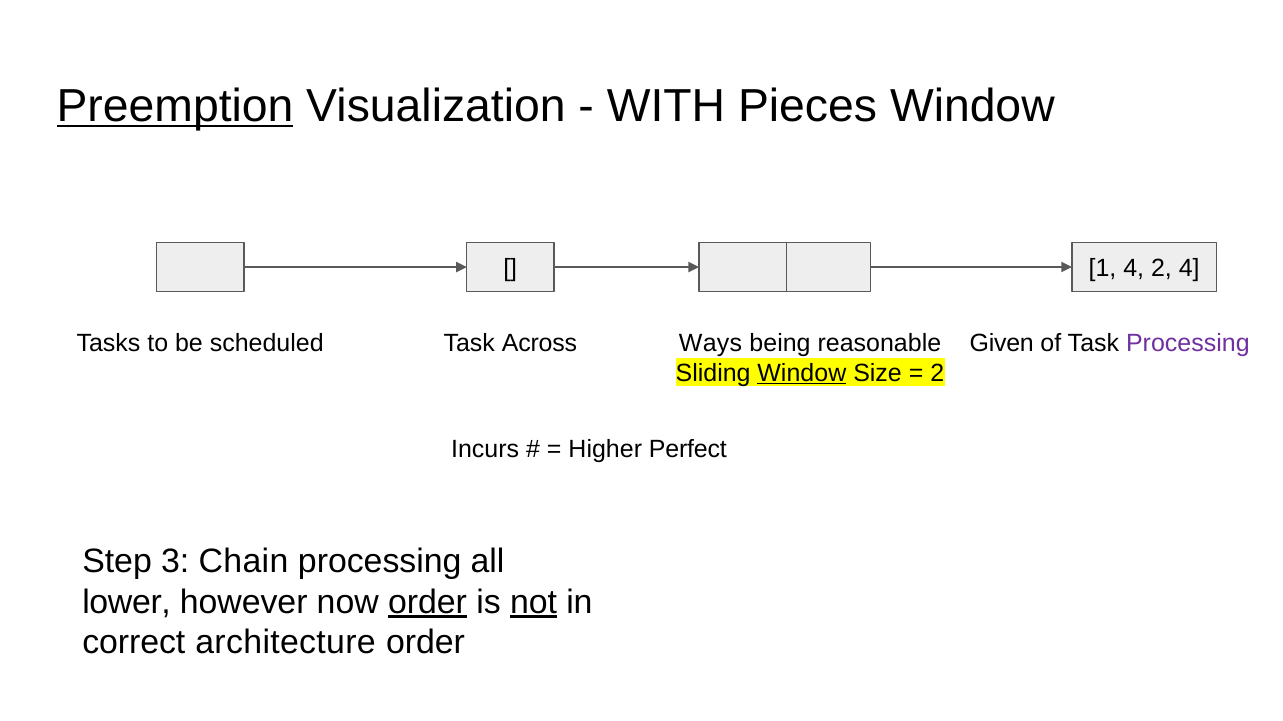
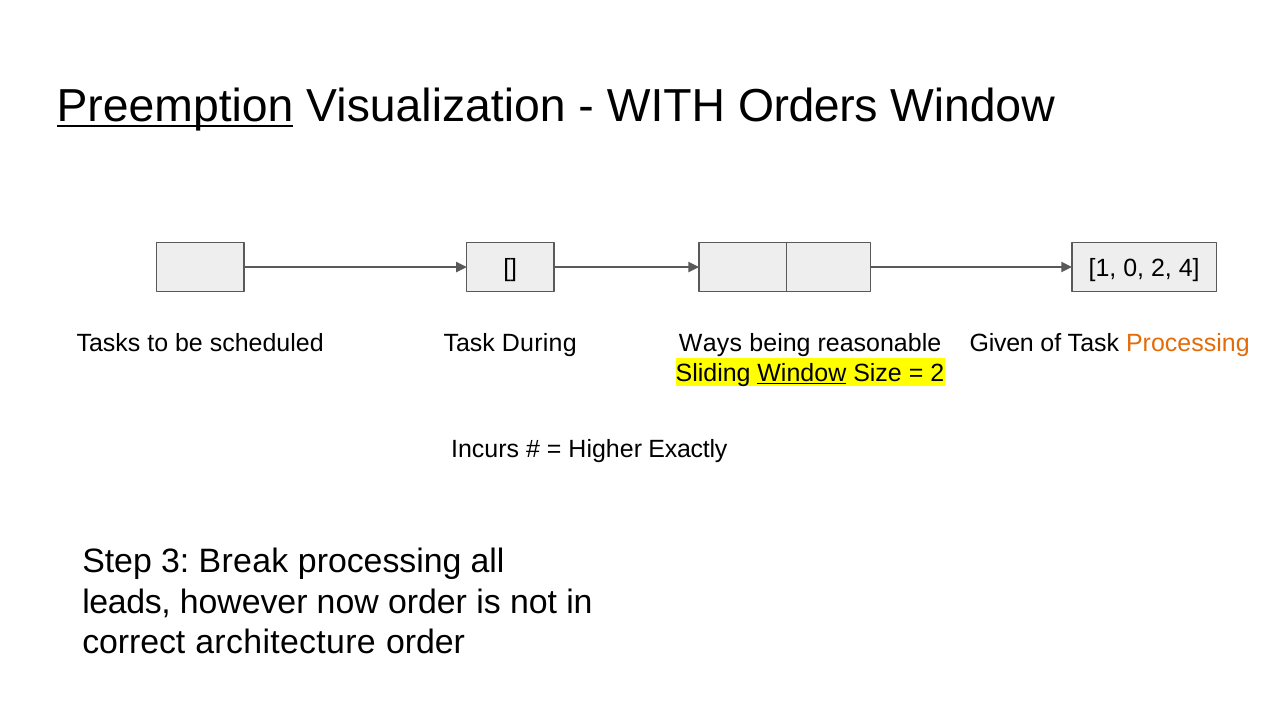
Pieces: Pieces -> Orders
1 4: 4 -> 0
Across: Across -> During
Processing at (1188, 343) colour: purple -> orange
Perfect: Perfect -> Exactly
Chain: Chain -> Break
lower: lower -> leads
order at (428, 603) underline: present -> none
not underline: present -> none
